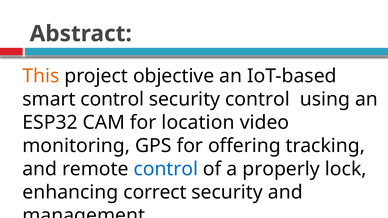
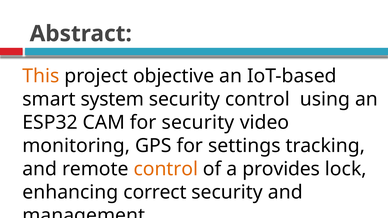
smart control: control -> system
for location: location -> security
offering: offering -> settings
control at (166, 169) colour: blue -> orange
properly: properly -> provides
